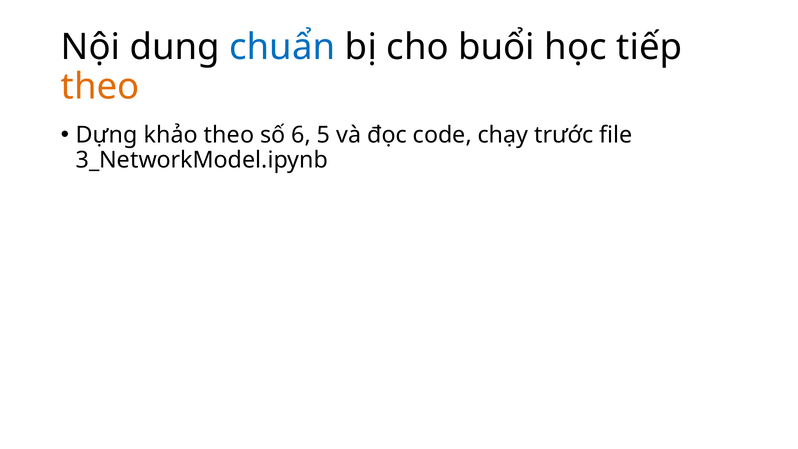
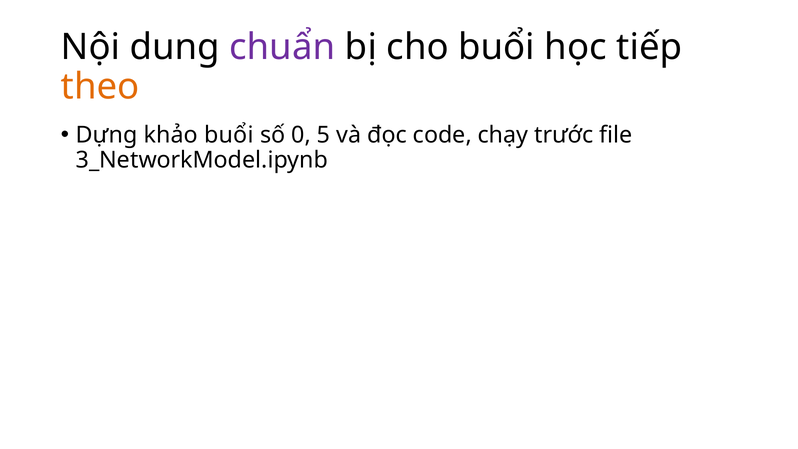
chuẩn colour: blue -> purple
khảo theo: theo -> buổi
6: 6 -> 0
